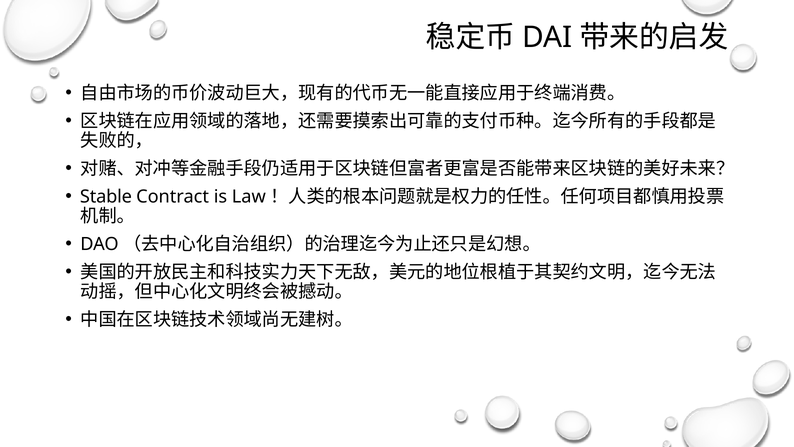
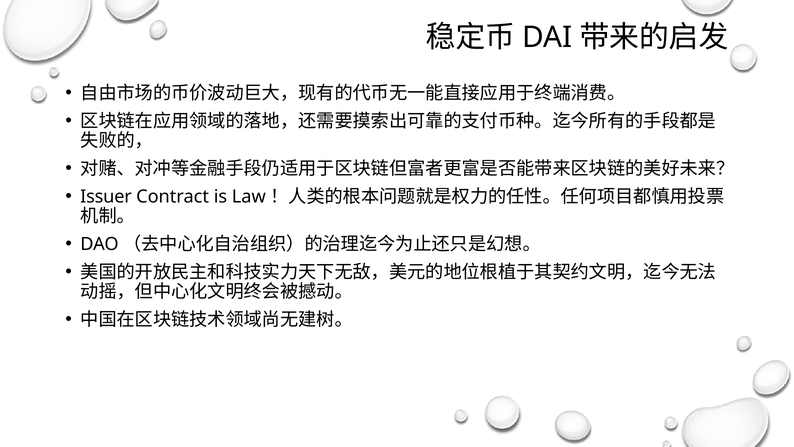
Stable: Stable -> Issuer
